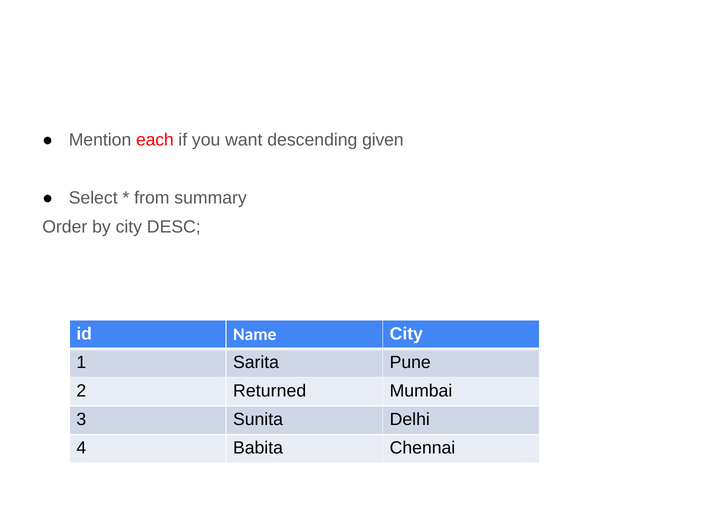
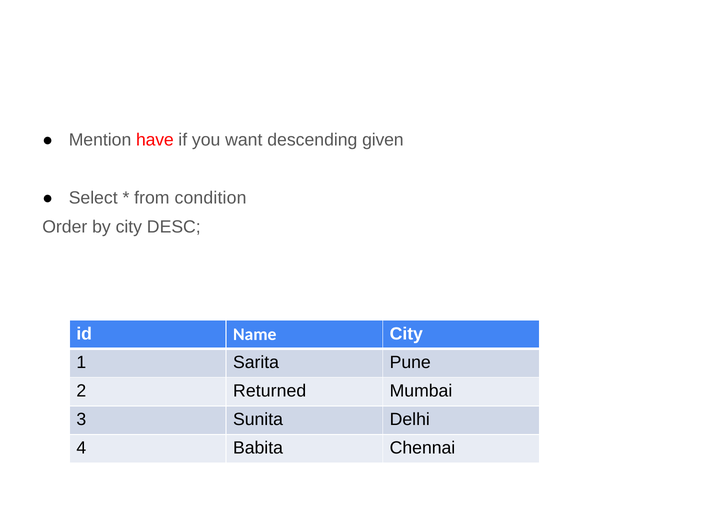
each: each -> have
summary: summary -> condition
